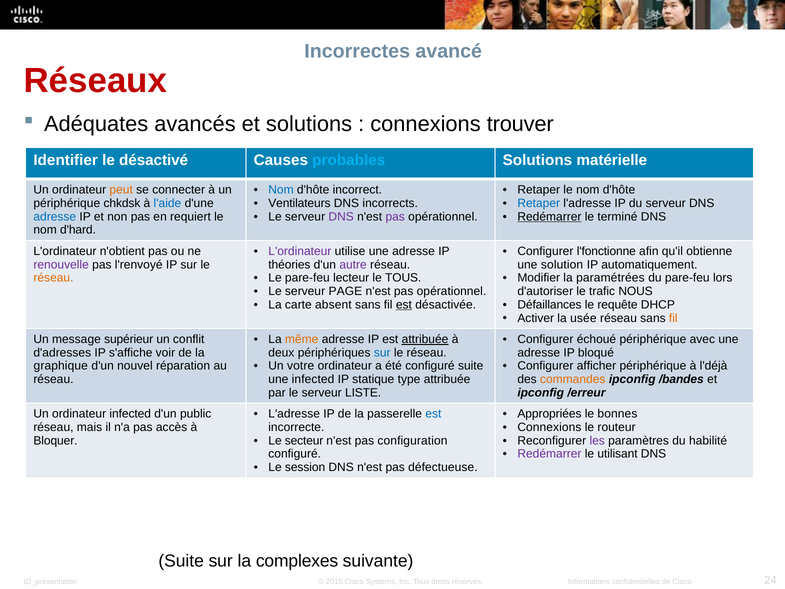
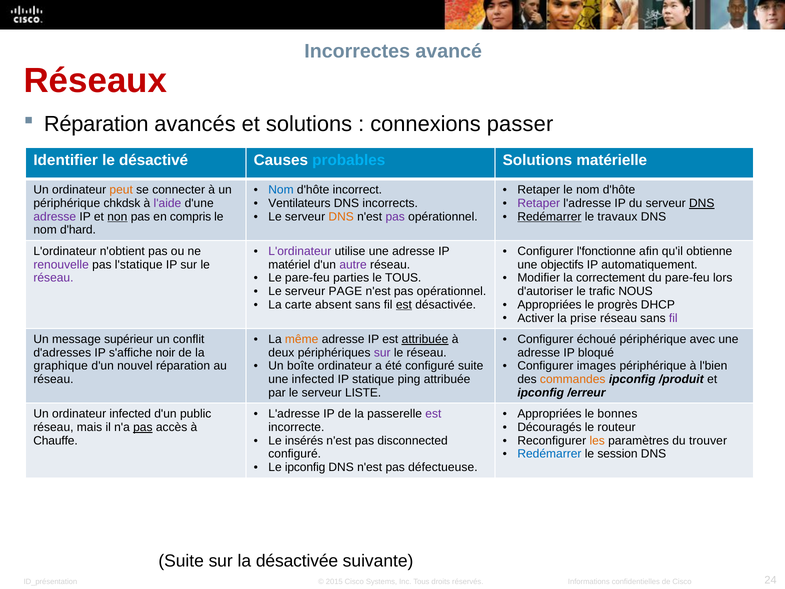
Adéquates at (96, 124): Adéquates -> Réparation
trouver: trouver -> passer
Retaper at (539, 203) colour: blue -> purple
DNS at (702, 203) underline: none -> present
l'aide colour: blue -> purple
DNS at (341, 217) colour: purple -> orange
terminé: terminé -> travaux
adresse at (55, 217) colour: blue -> purple
non underline: none -> present
requiert: requiert -> compris
l'renvoyé: l'renvoyé -> l'statique
théories: théories -> matériel
solution: solution -> objectifs
réseau at (53, 278) colour: orange -> purple
lecteur: lecteur -> parties
paramétrées: paramétrées -> correctement
Défaillances at (549, 305): Défaillances -> Appropriées
requête: requête -> progrès
usée: usée -> prise
fil at (673, 318) colour: orange -> purple
voir: voir -> noir
sur at (382, 353) colour: blue -> purple
votre: votre -> boîte
afficher: afficher -> images
l'déjà: l'déjà -> l'bien
type: type -> ping
/bandes: /bandes -> /produit
est at (433, 414) colour: blue -> purple
pas at (143, 427) underline: none -> present
Connexions at (549, 427): Connexions -> Découragés
secteur: secteur -> insérés
configuration: configuration -> disconnected
les colour: purple -> orange
habilité: habilité -> trouver
Bloquer: Bloquer -> Chauffe
Redémarrer at (549, 454) colour: purple -> blue
utilisant: utilisant -> session
Le session: session -> ipconfig
la complexes: complexes -> désactivée
